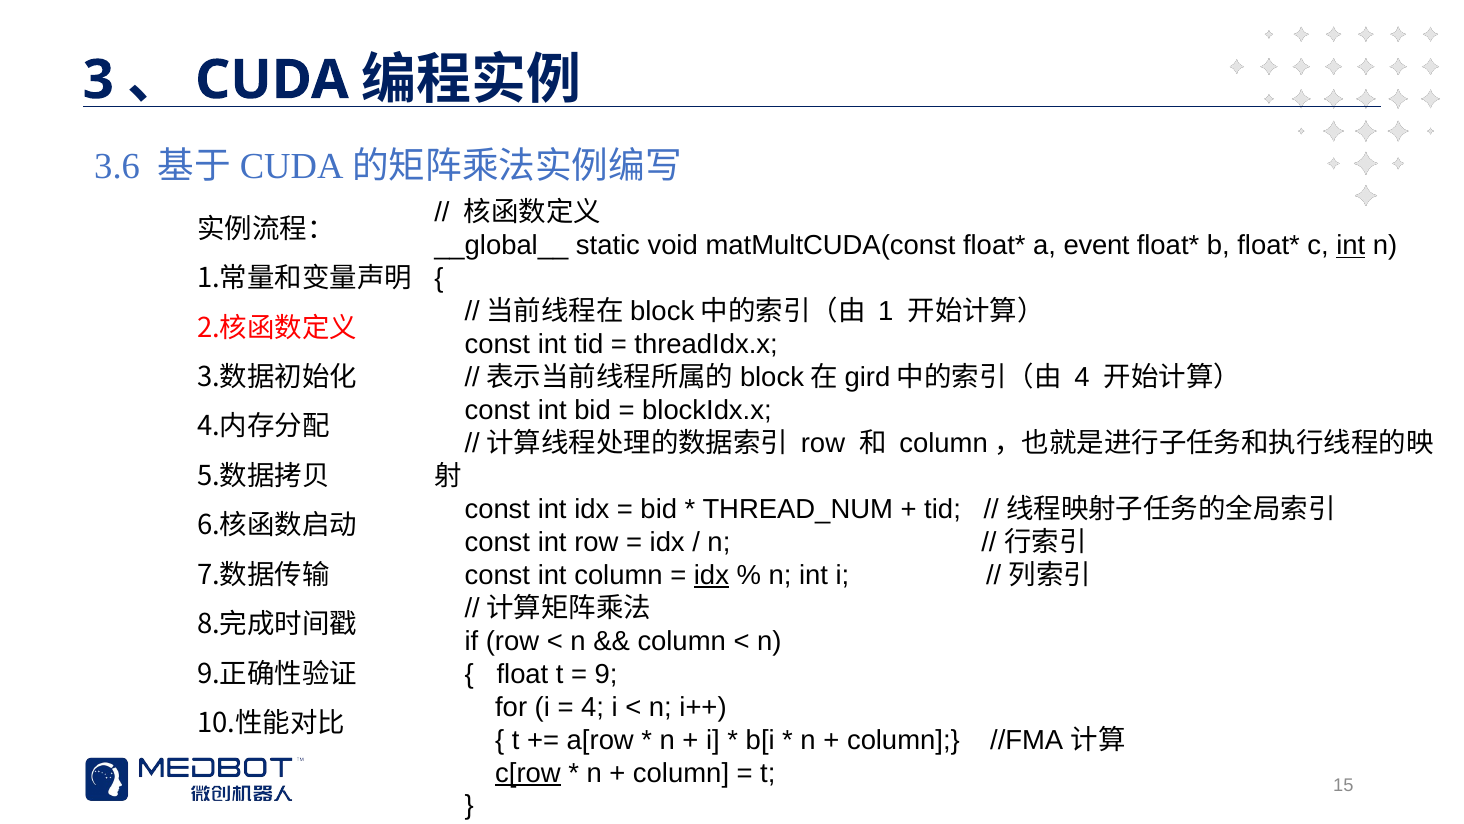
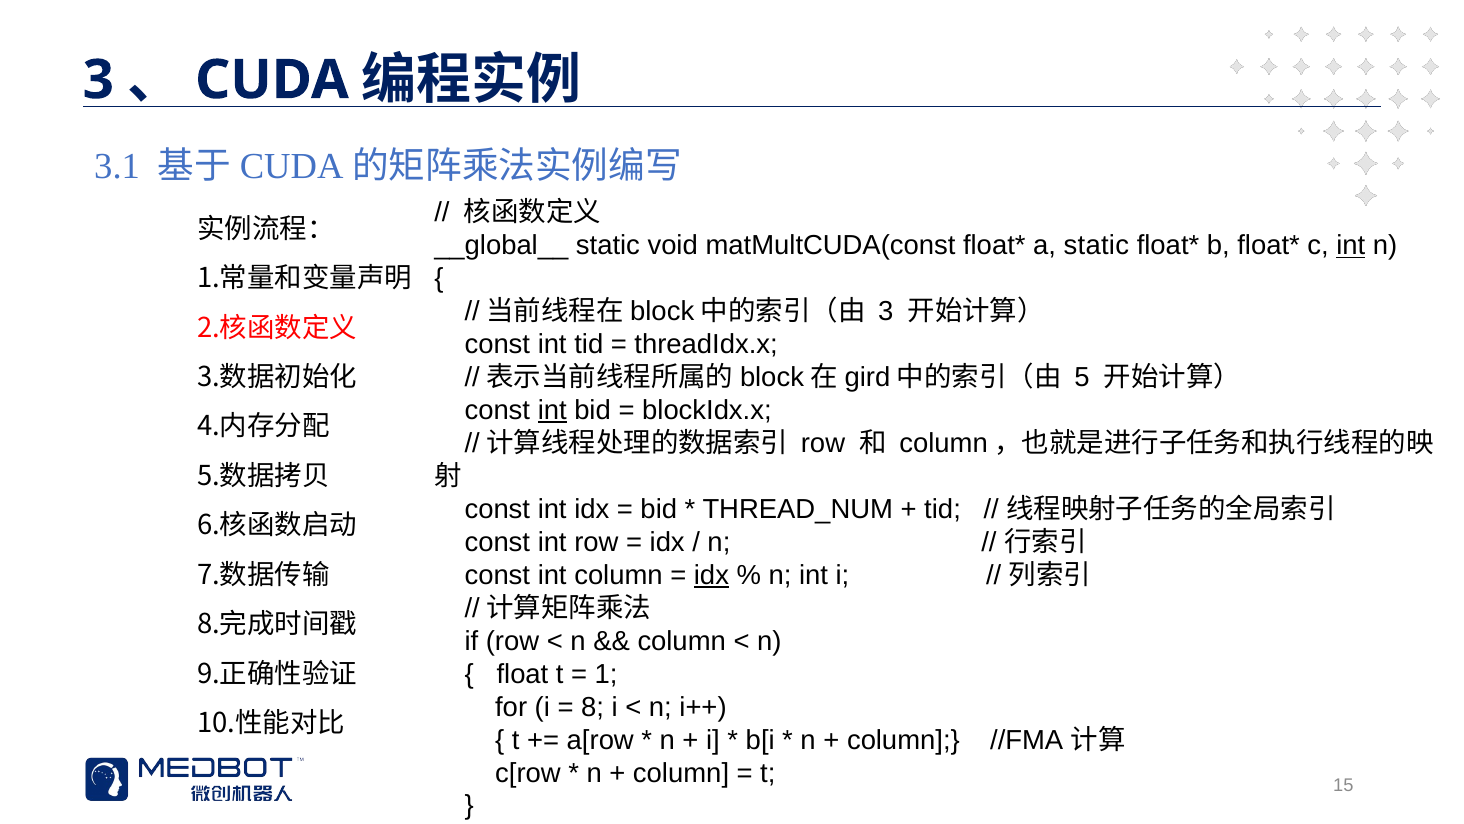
3.6: 3.6 -> 3.1
a event: event -> static
1 at (886, 311): 1 -> 3
4 at (1082, 377): 4 -> 5
int at (552, 410) underline: none -> present
9: 9 -> 1
4 at (593, 707): 4 -> 8
c[row underline: present -> none
